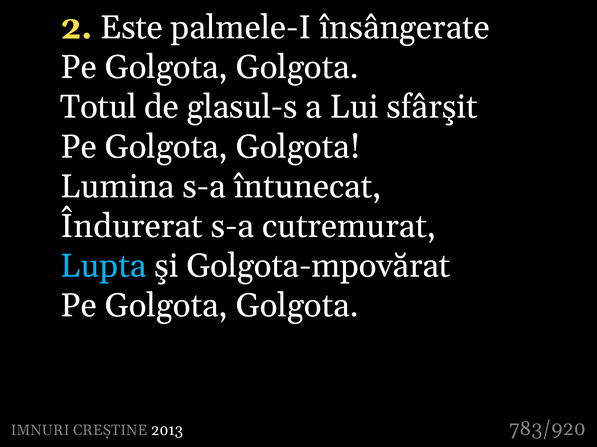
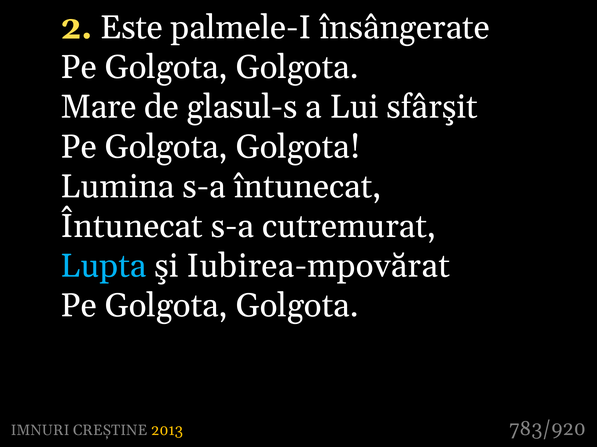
Totul: Totul -> Mare
Îndurerat at (132, 227): Îndurerat -> Întunecat
Golgota-mpovărat: Golgota-mpovărat -> Iubirea-mpovărat
2013 colour: white -> yellow
